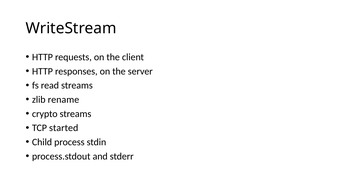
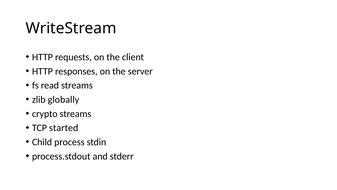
rename: rename -> globally
